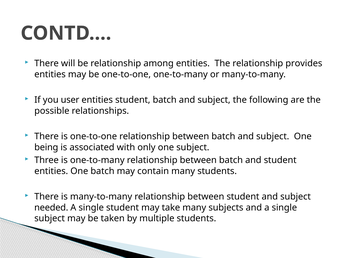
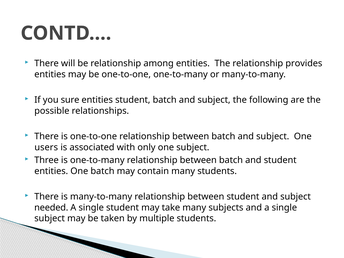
user: user -> sure
being: being -> users
